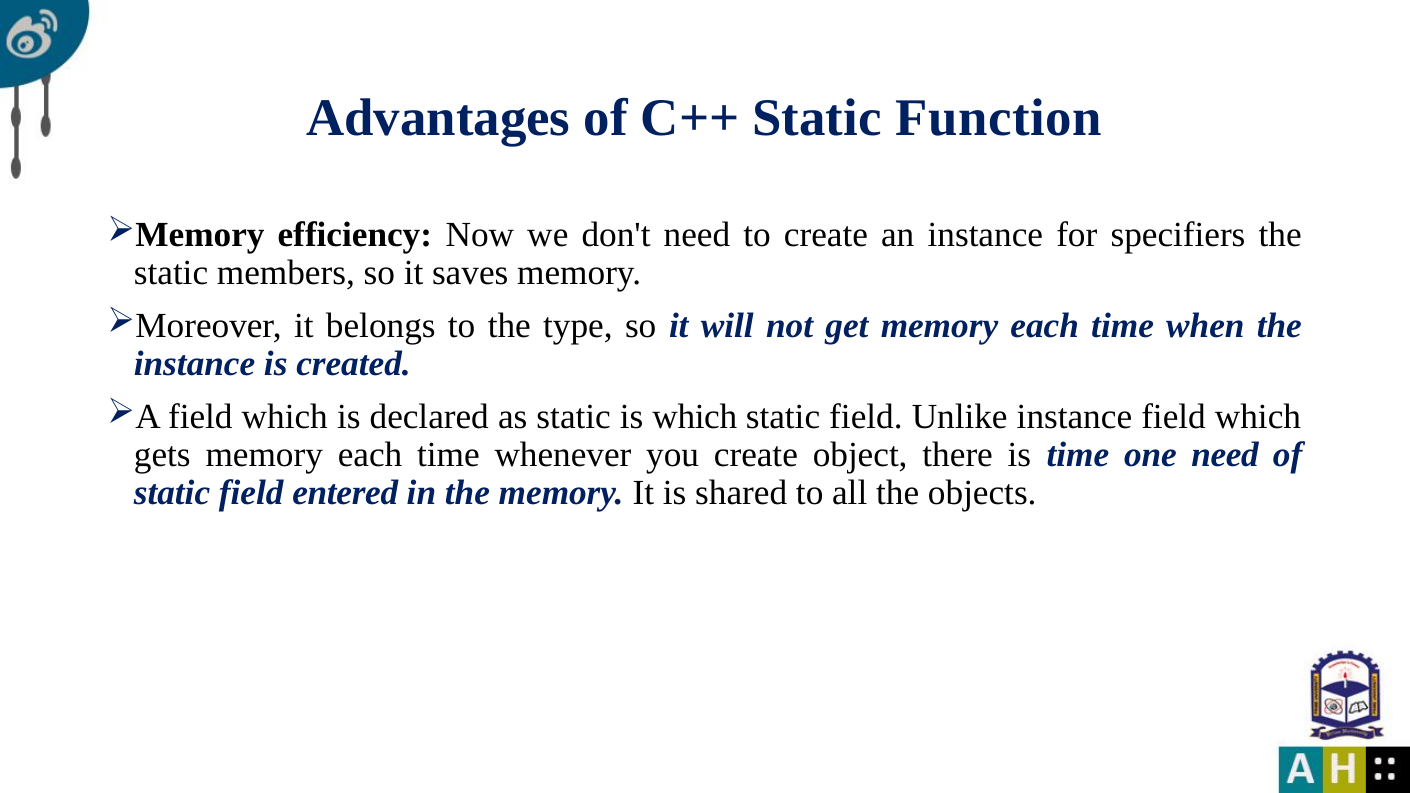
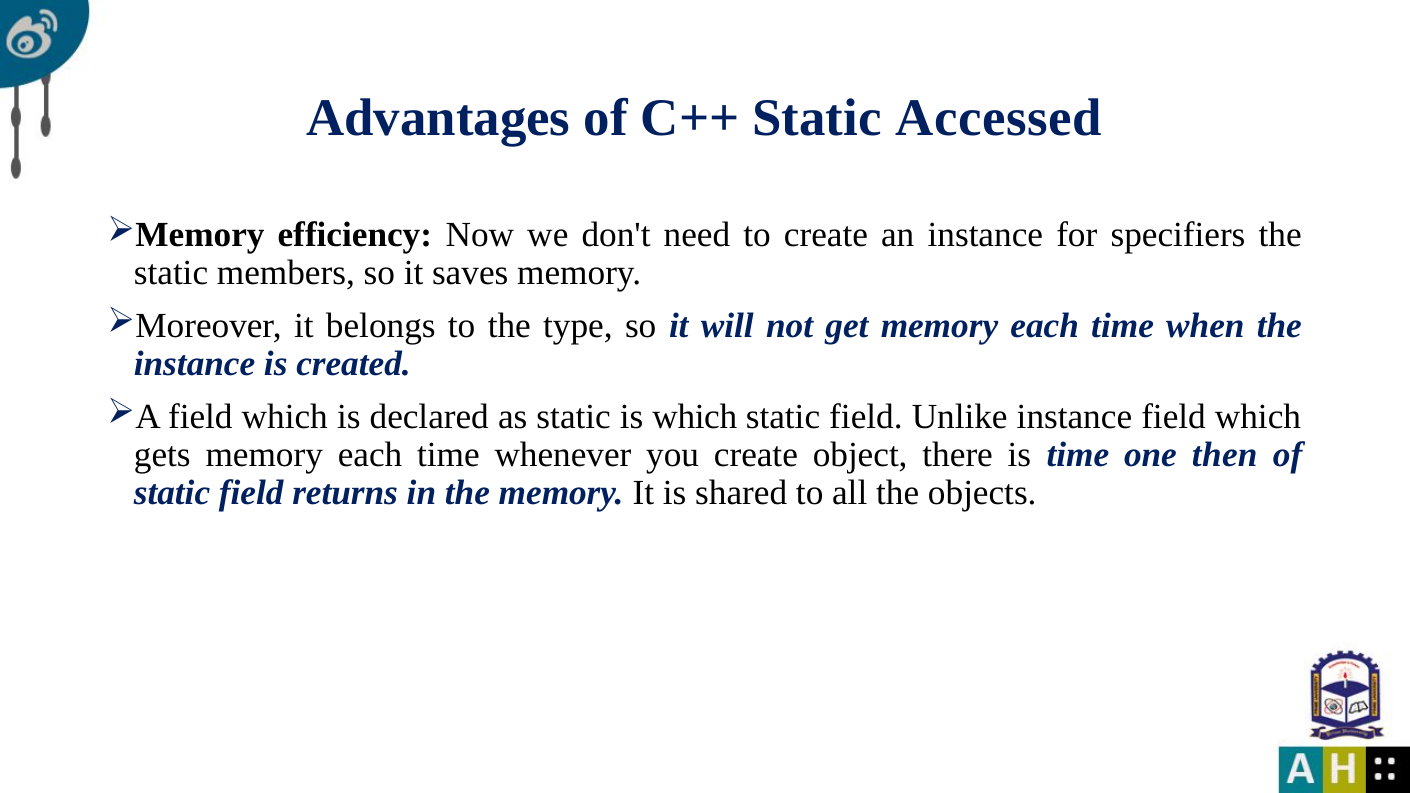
Function: Function -> Accessed
one need: need -> then
entered: entered -> returns
